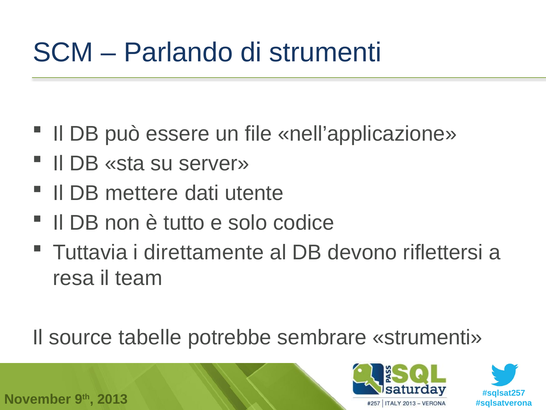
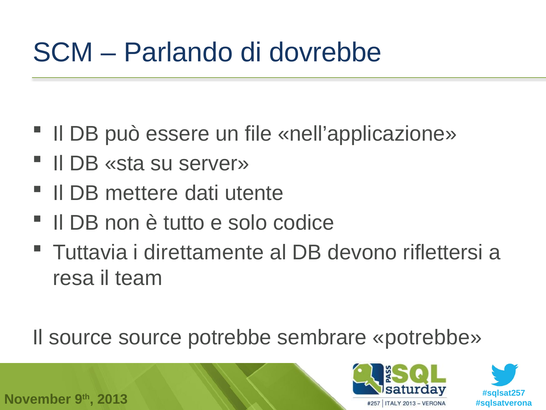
di strumenti: strumenti -> dovrebbe
source tabelle: tabelle -> source
sembrare strumenti: strumenti -> potrebbe
